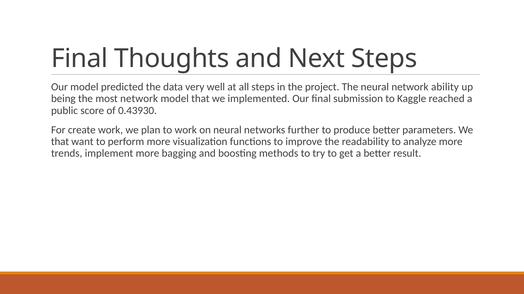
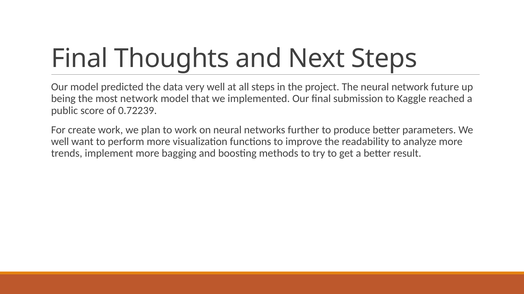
ability: ability -> future
0.43930: 0.43930 -> 0.72239
that at (60, 142): that -> well
